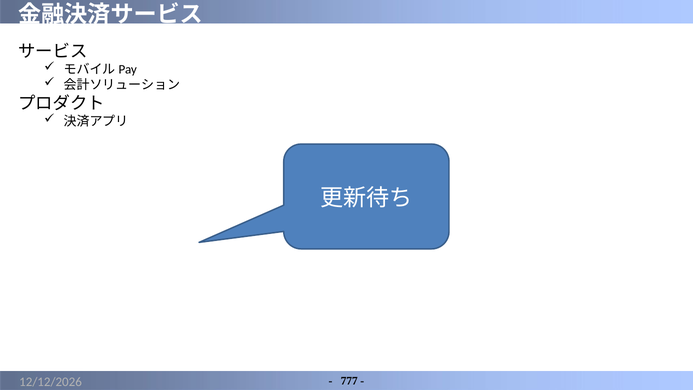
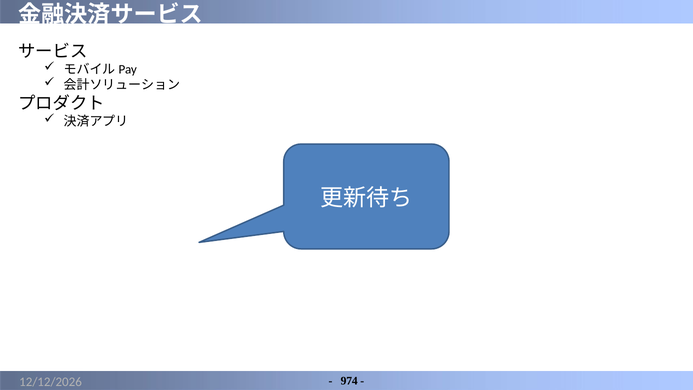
777: 777 -> 974
